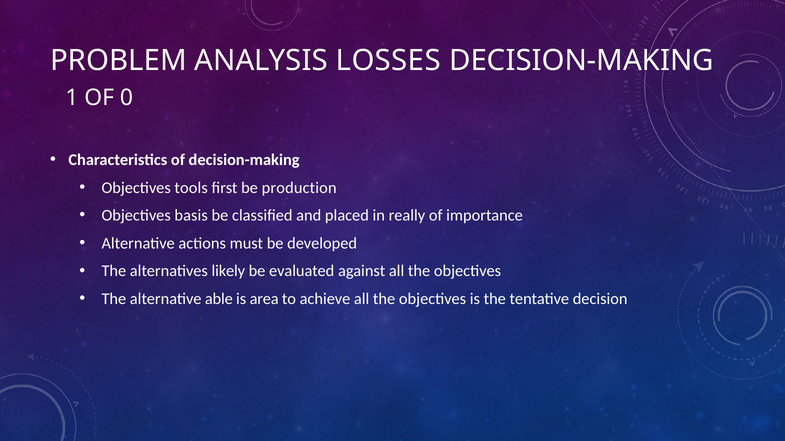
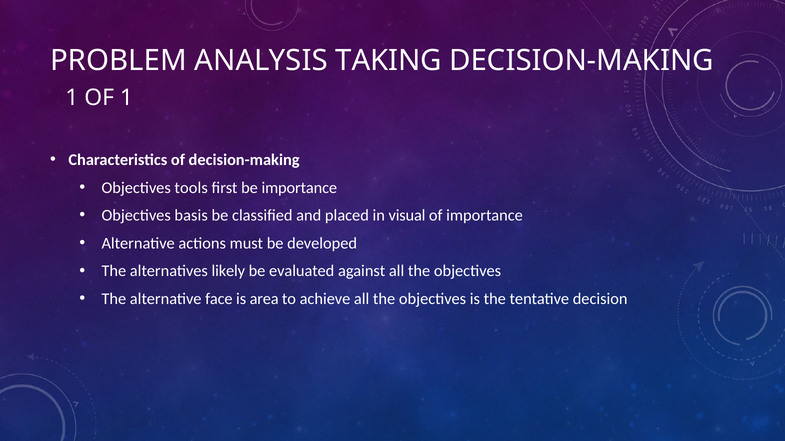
LOSSES: LOSSES -> TAKING
OF 0: 0 -> 1
be production: production -> importance
really: really -> visual
able: able -> face
